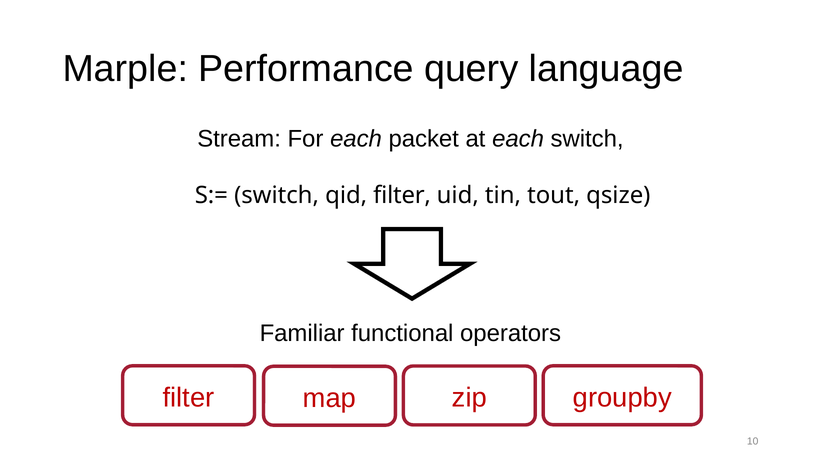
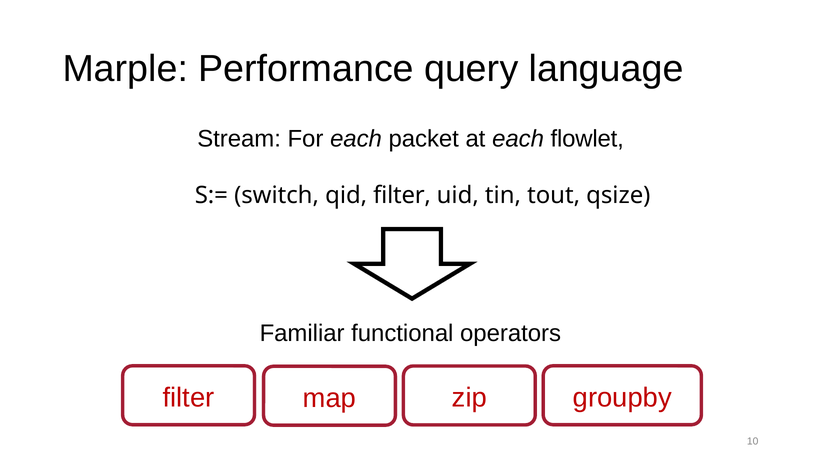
each switch: switch -> flowlet
